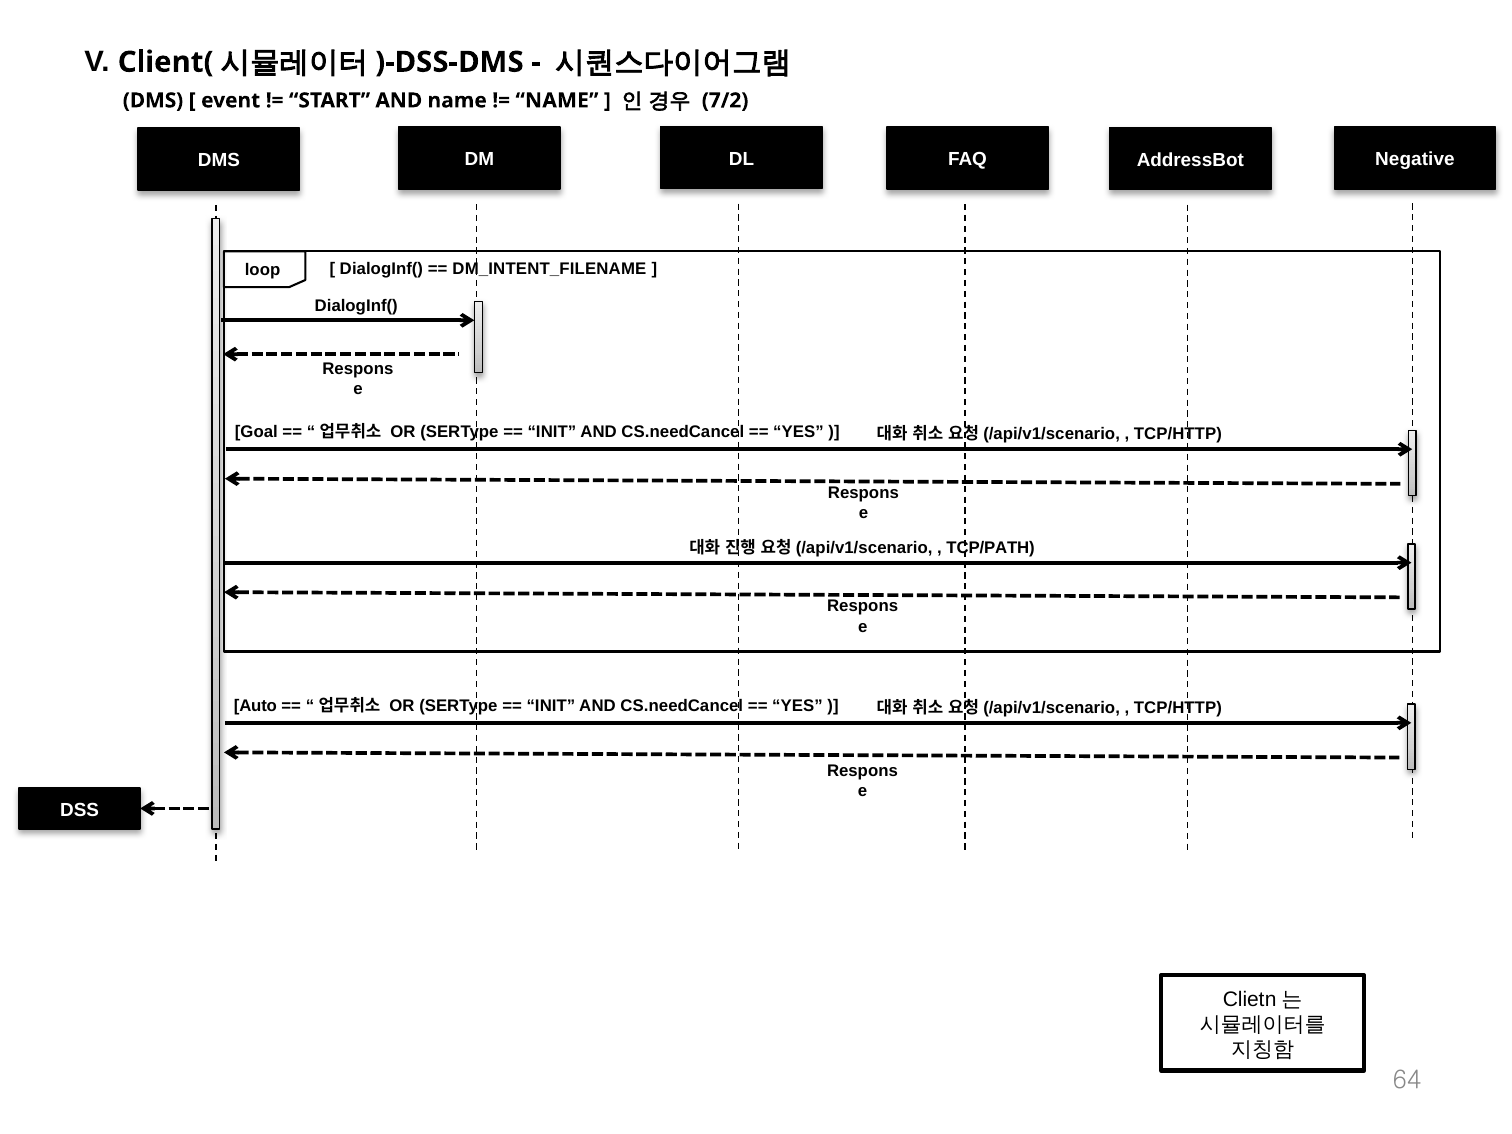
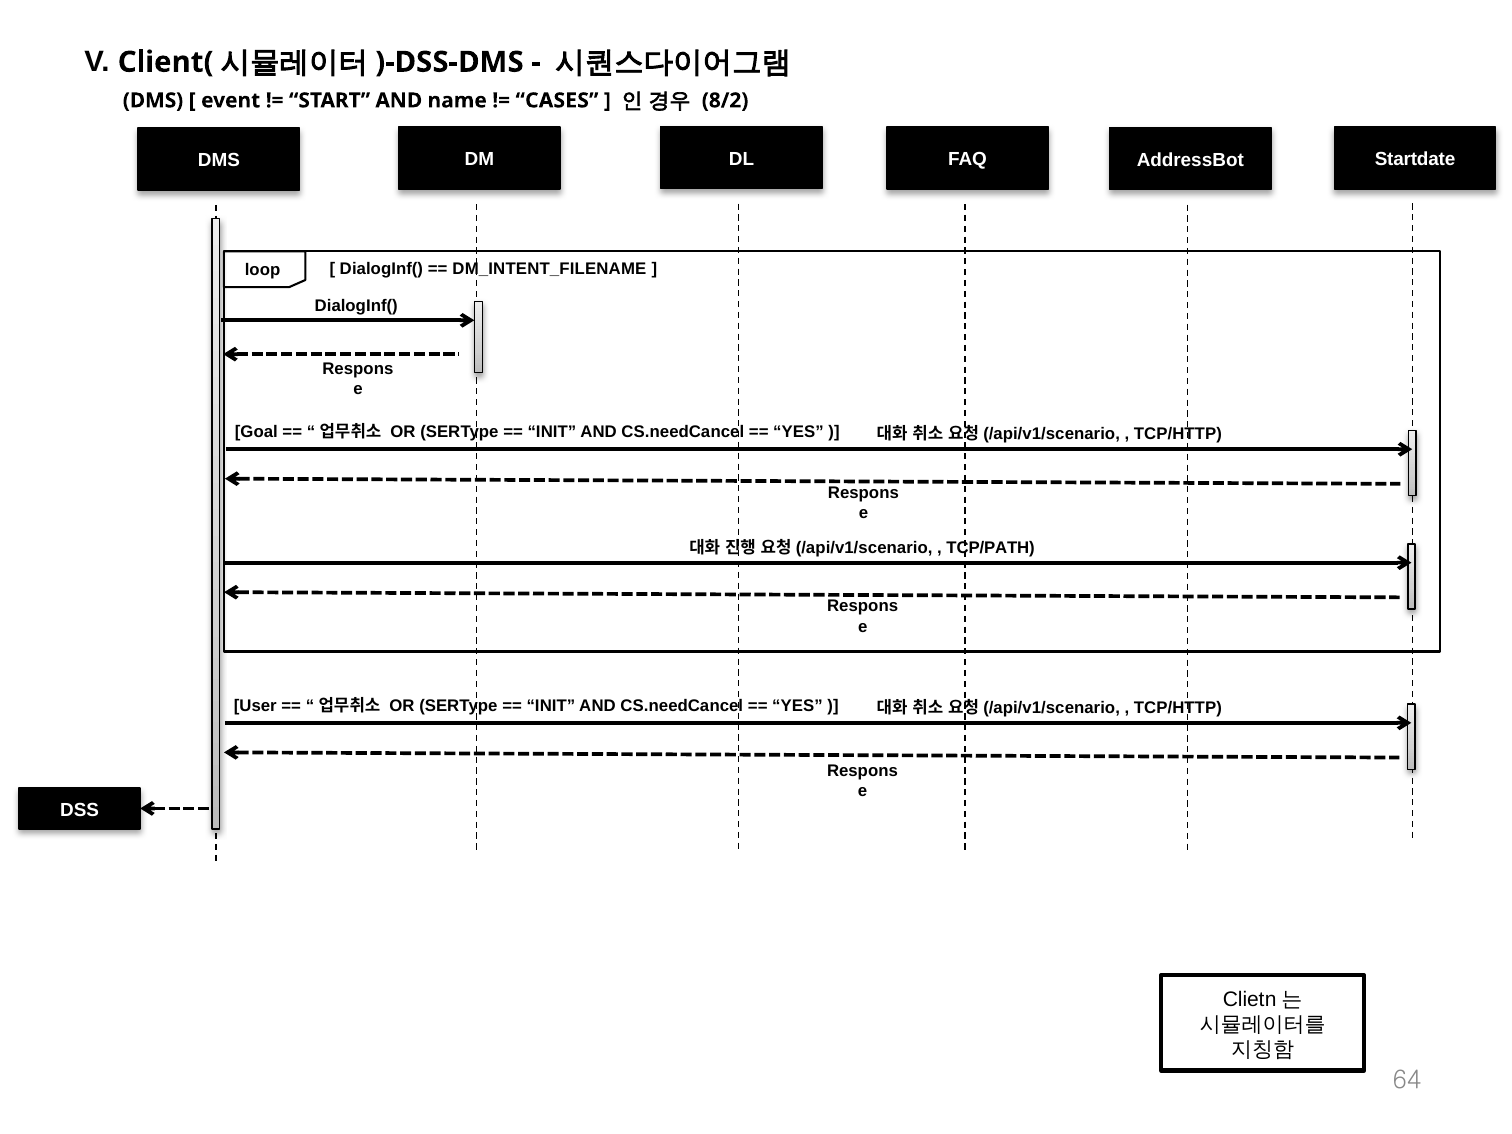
NAME at (557, 101): NAME -> CASES
7/2: 7/2 -> 8/2
Negative: Negative -> Startdate
Auto: Auto -> User
